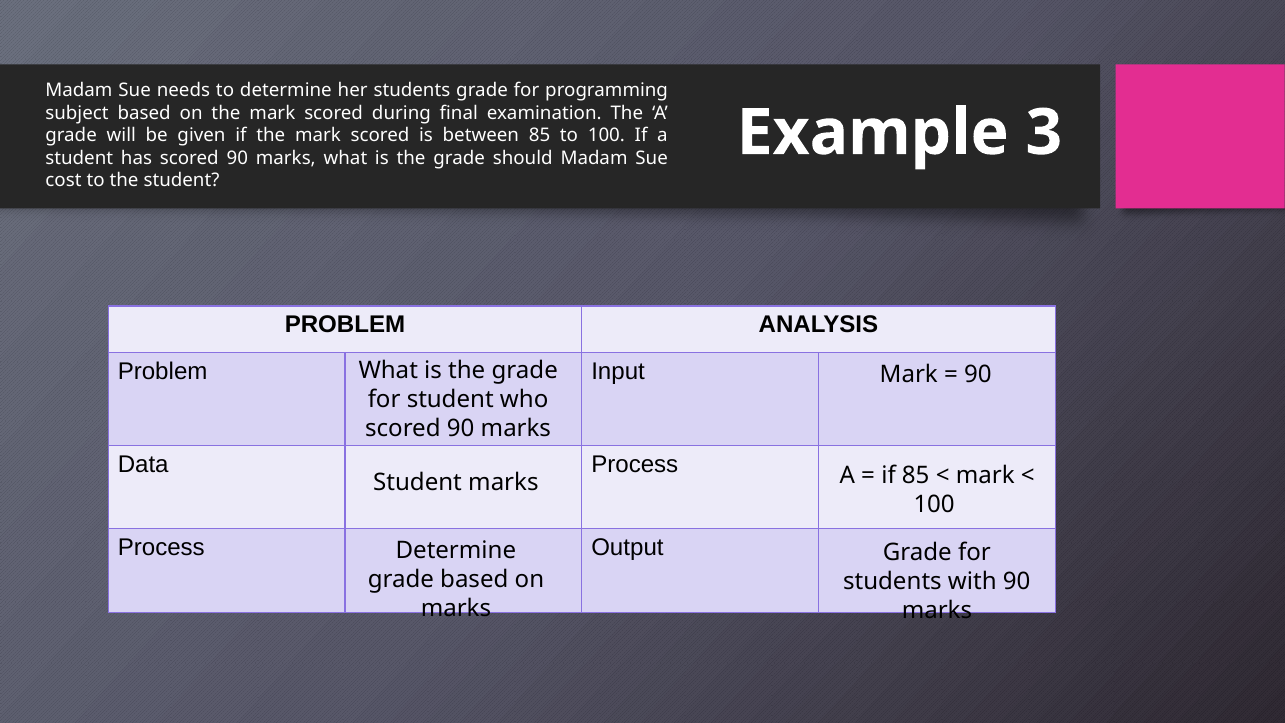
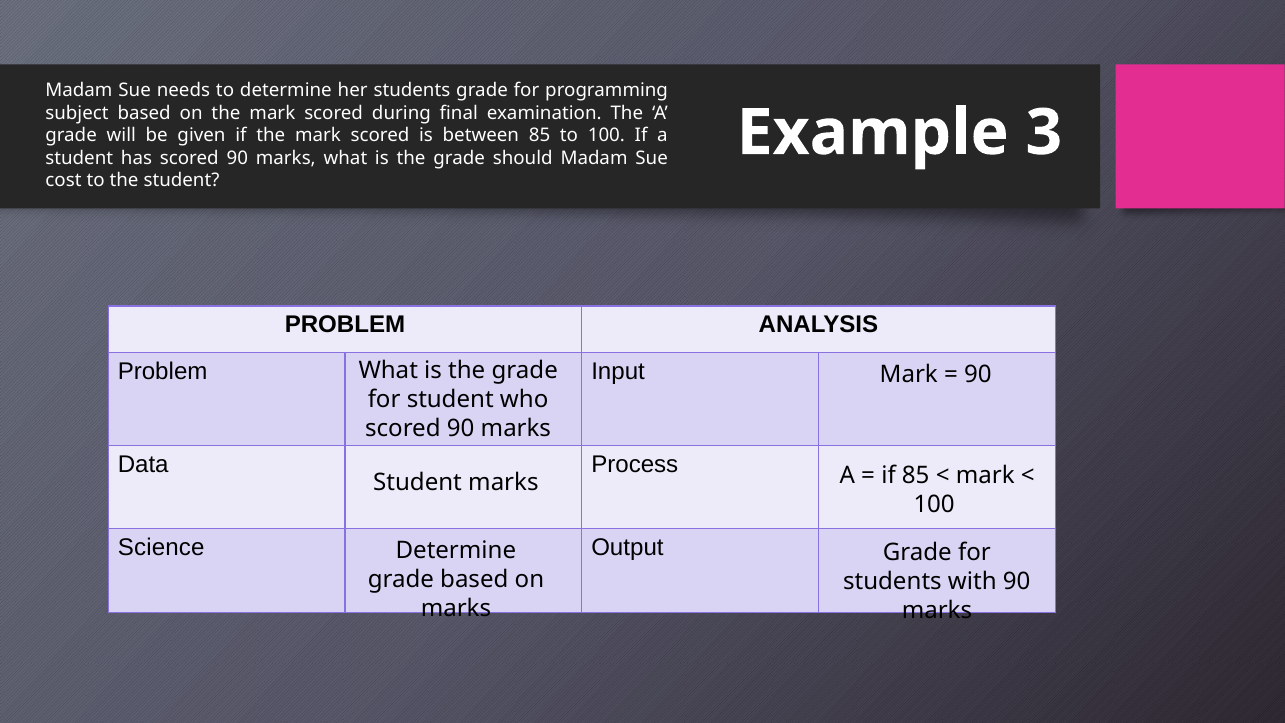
Process at (161, 547): Process -> Science
